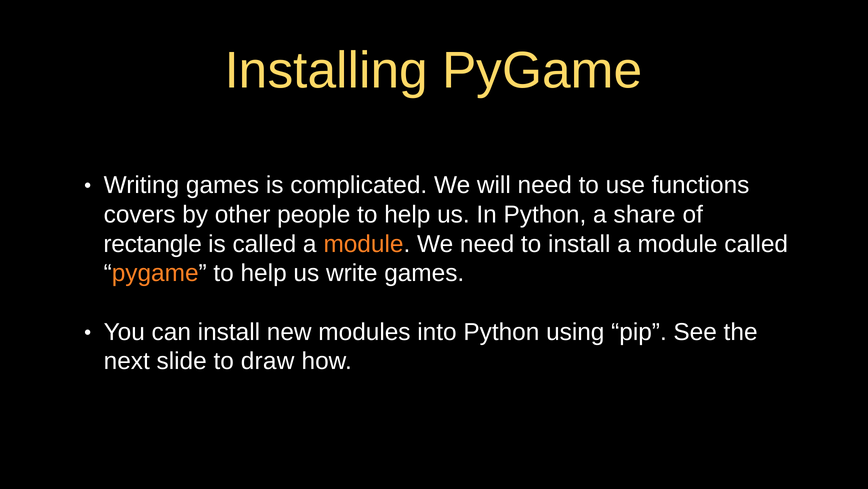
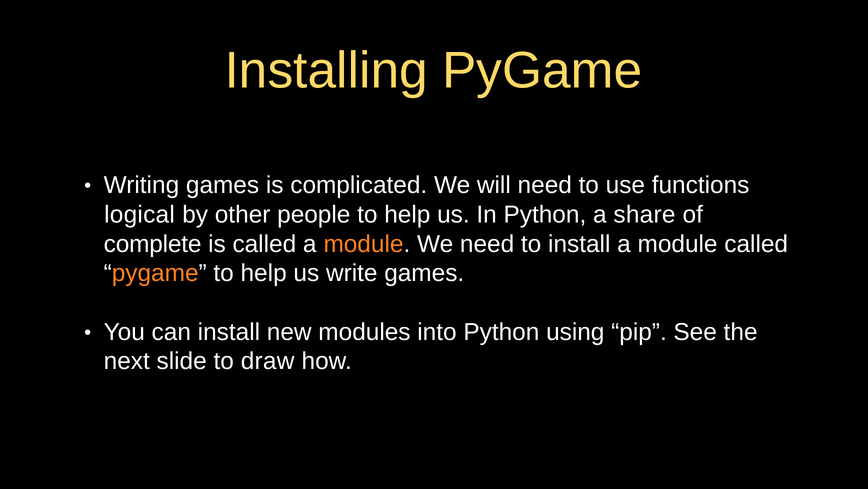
covers: covers -> logical
rectangle: rectangle -> complete
